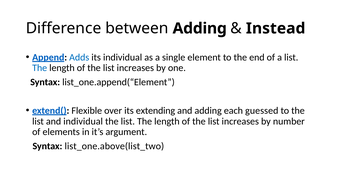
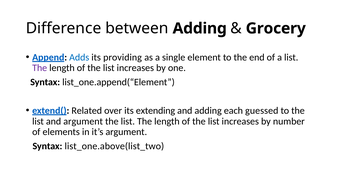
Instead: Instead -> Grocery
its individual: individual -> providing
The at (40, 68) colour: blue -> purple
Flexible: Flexible -> Related
and individual: individual -> argument
